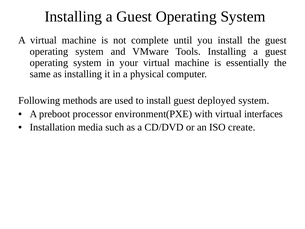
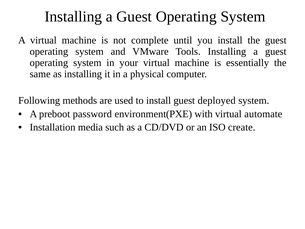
processor: processor -> password
interfaces: interfaces -> automate
